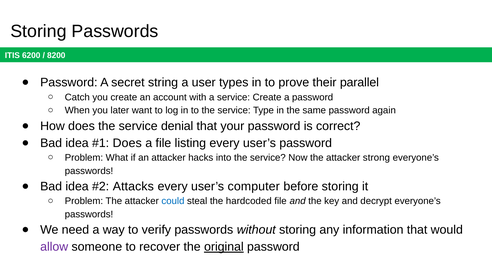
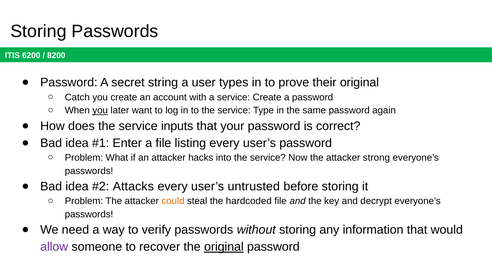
their parallel: parallel -> original
you at (100, 110) underline: none -> present
denial: denial -> inputs
Does at (127, 143): Does -> Enter
computer: computer -> untrusted
could colour: blue -> orange
